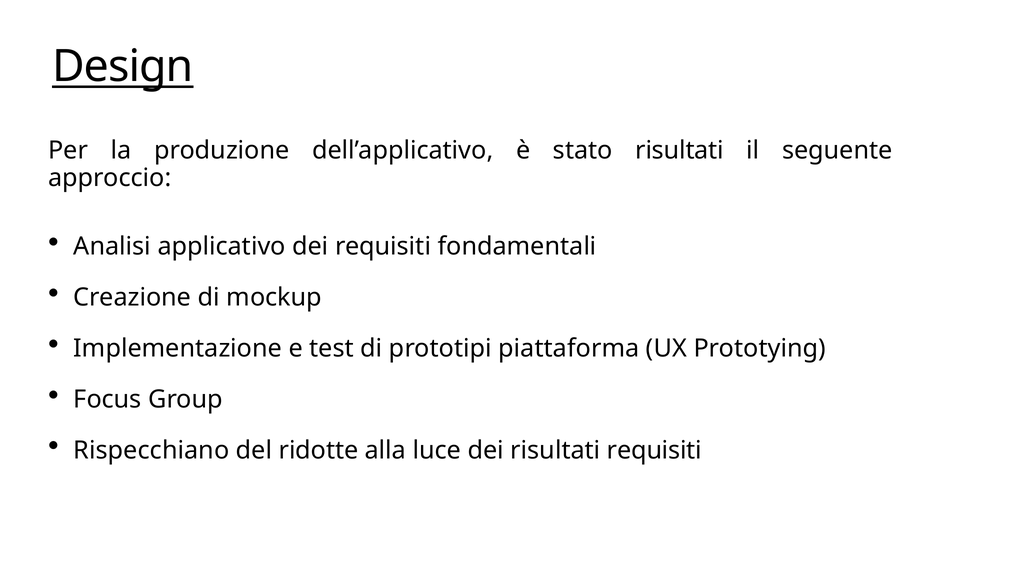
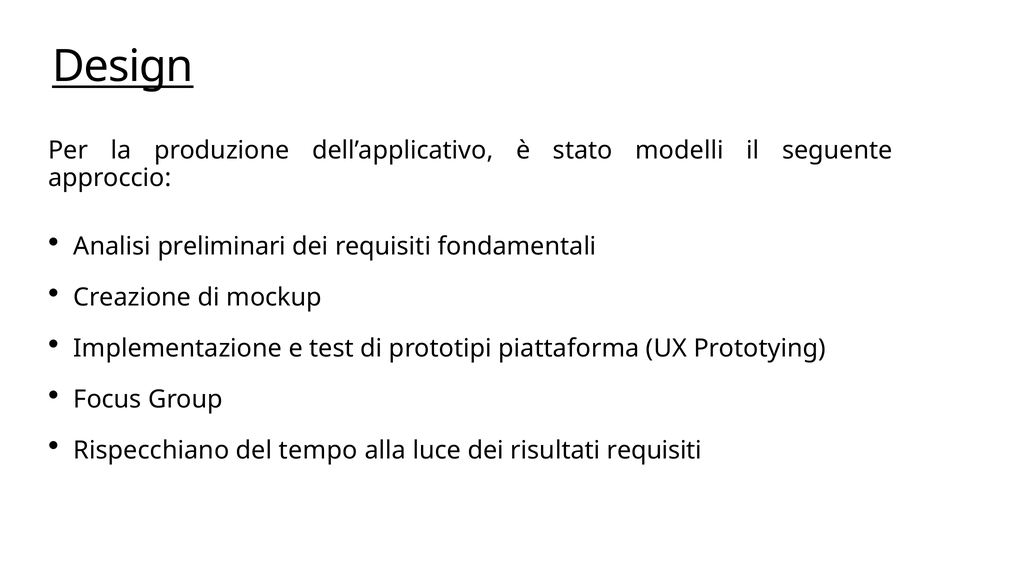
stato risultati: risultati -> modelli
applicativo: applicativo -> preliminari
ridotte: ridotte -> tempo
